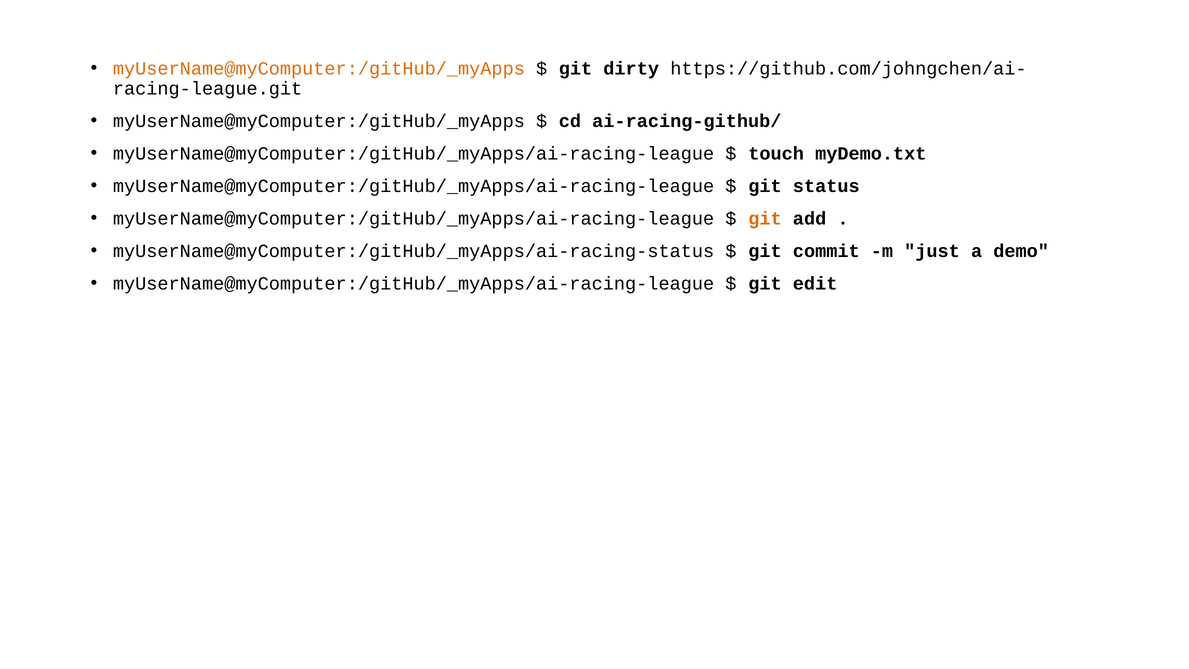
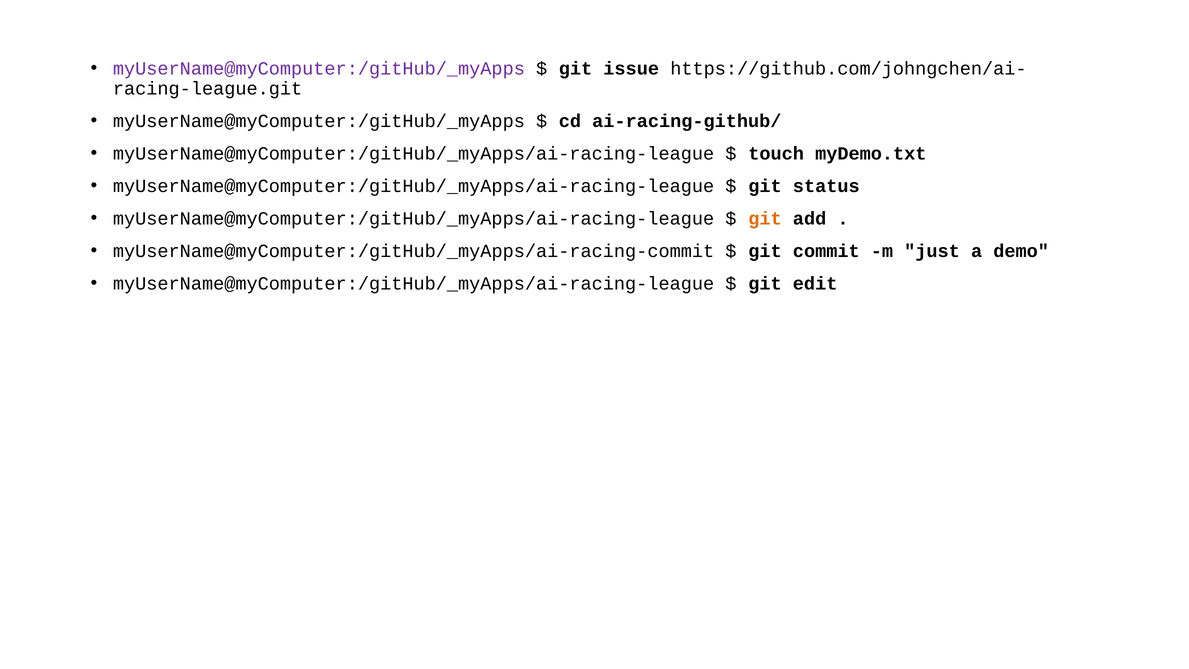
myUserName@myComputer:/gitHub/_myApps at (319, 69) colour: orange -> purple
dirty: dirty -> issue
myUserName@myComputer:/gitHub/_myApps/ai-racing-status: myUserName@myComputer:/gitHub/_myApps/ai-racing-status -> myUserName@myComputer:/gitHub/_myApps/ai-racing-commit
